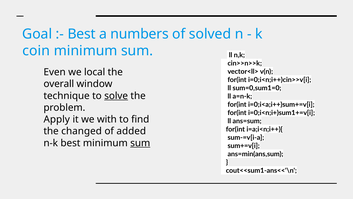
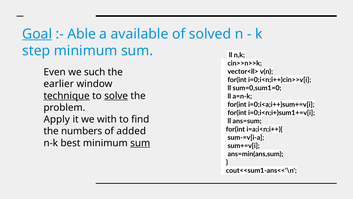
Goal underline: none -> present
Best at (82, 34): Best -> Able
numbers: numbers -> available
coin: coin -> step
local: local -> such
overall: overall -> earlier
technique underline: none -> present
changed: changed -> numbers
